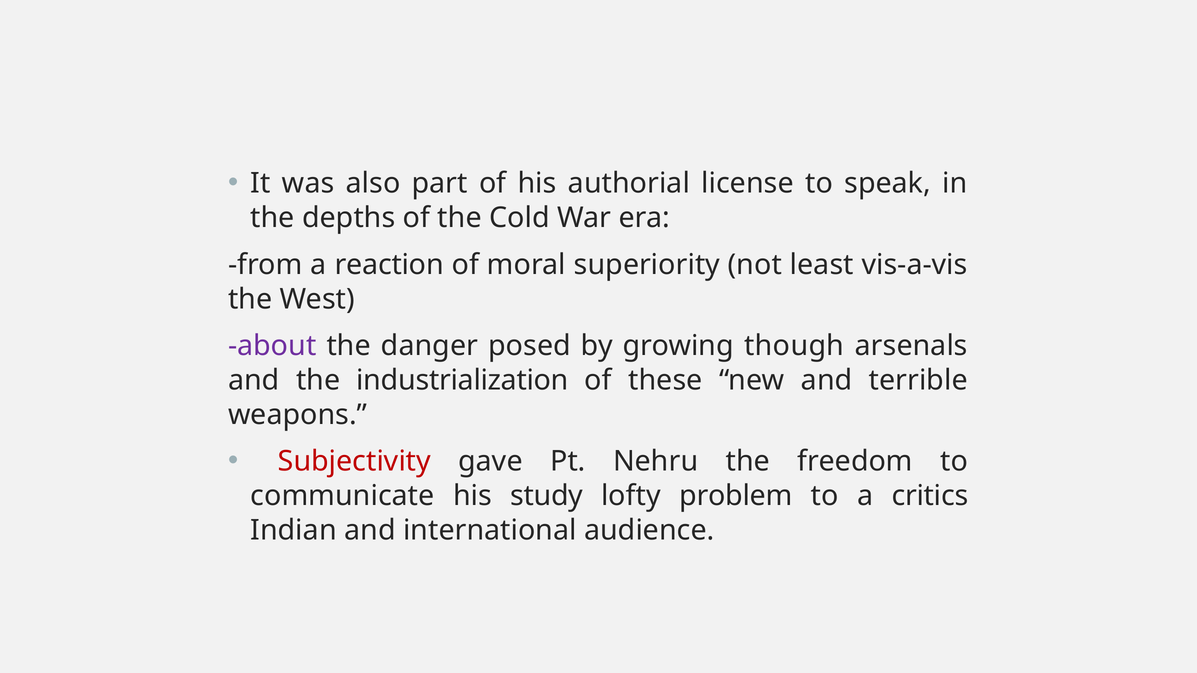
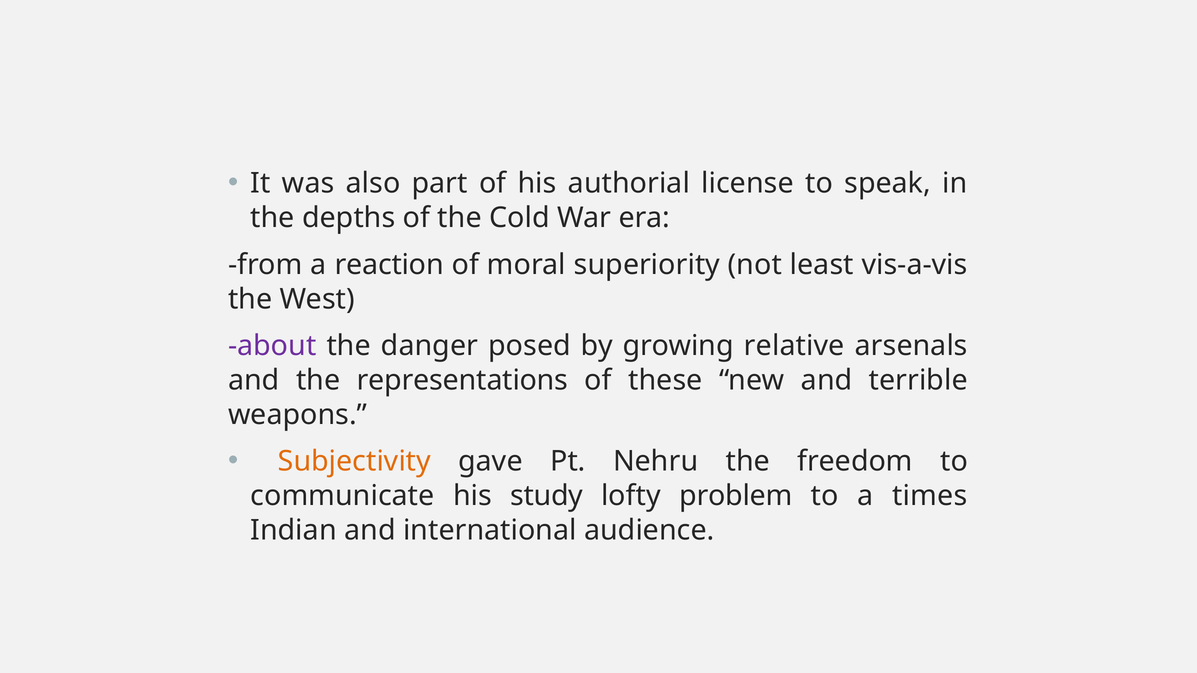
though: though -> relative
industrialization: industrialization -> representations
Subjectivity colour: red -> orange
critics: critics -> times
